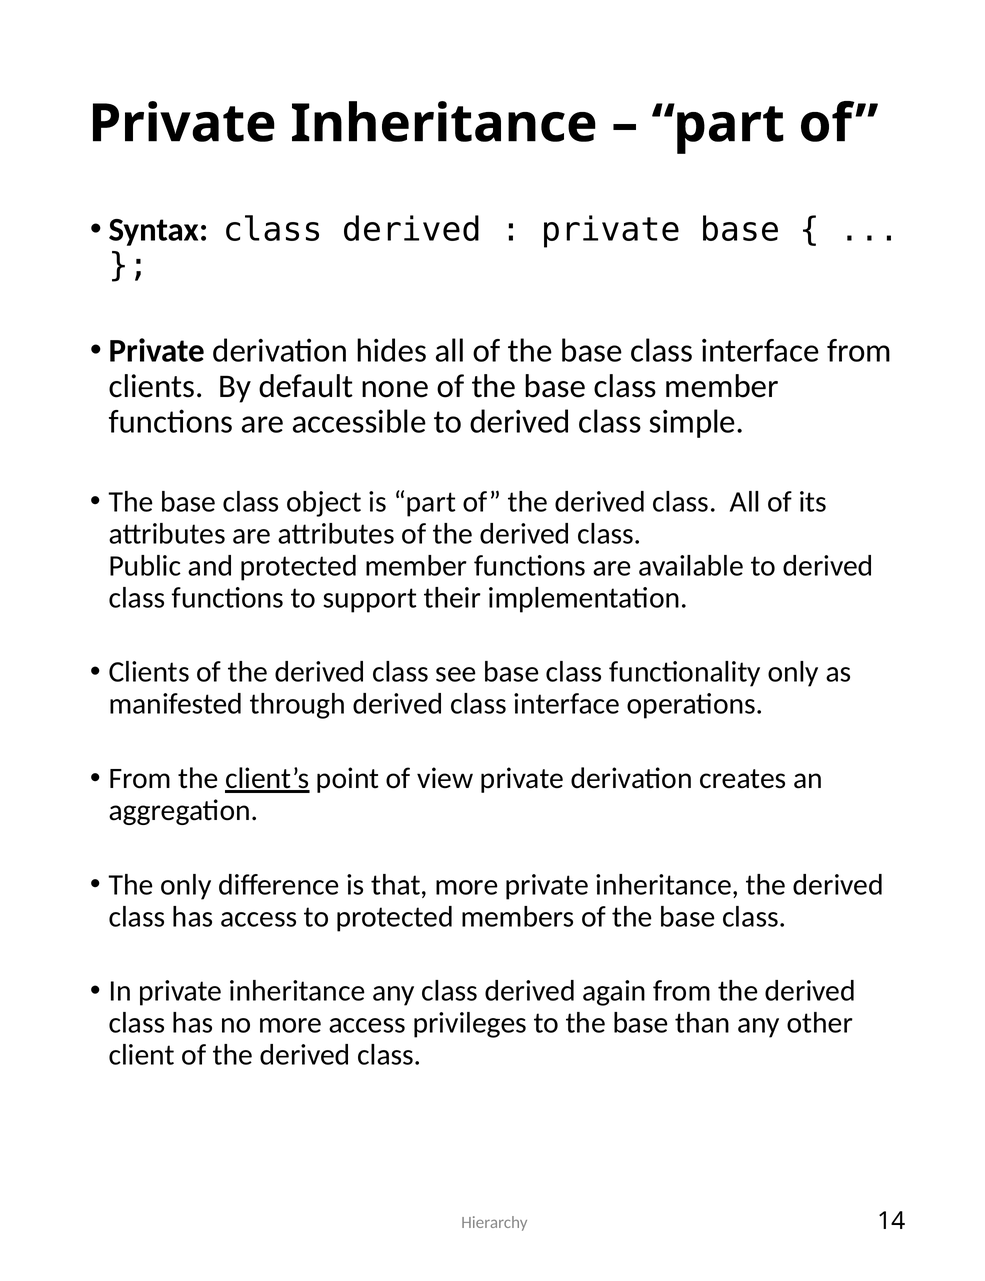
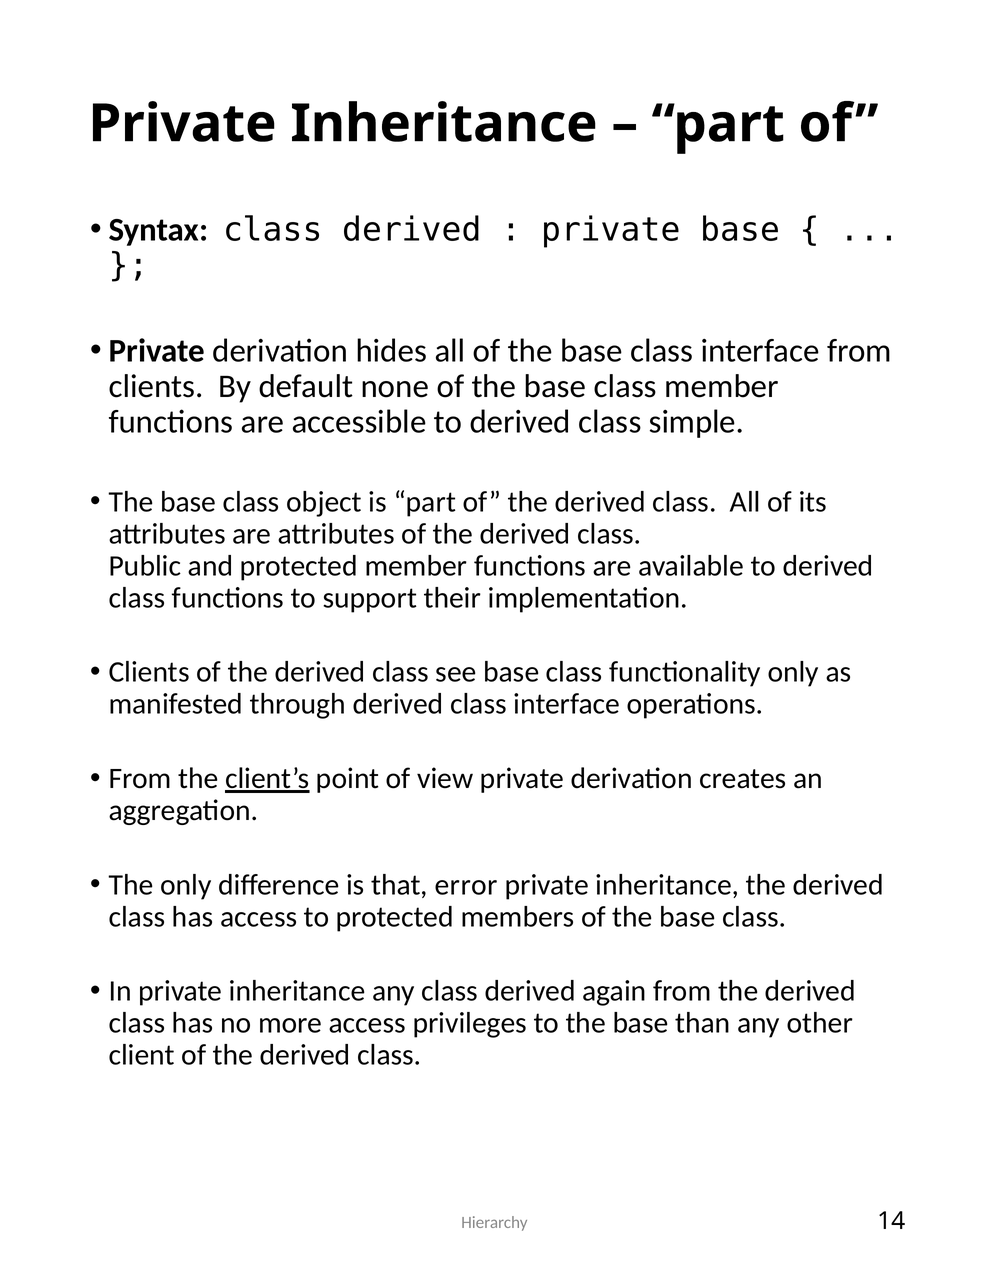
that more: more -> error
